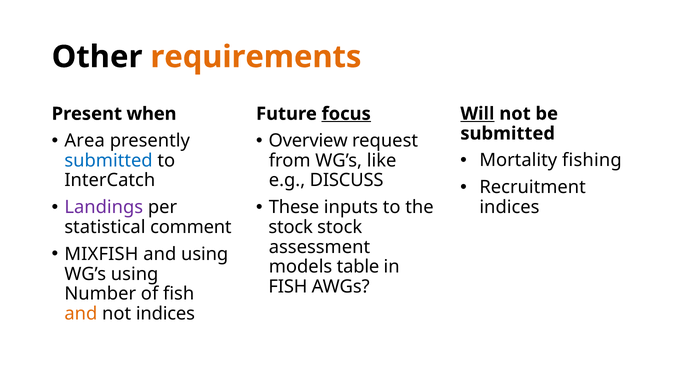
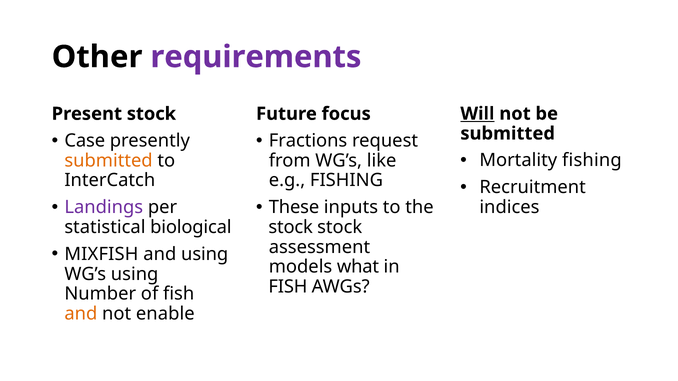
requirements colour: orange -> purple
Present when: when -> stock
focus underline: present -> none
Area: Area -> Case
Overview: Overview -> Fractions
submitted at (109, 161) colour: blue -> orange
e.g DISCUSS: DISCUSS -> FISHING
comment: comment -> biological
table: table -> what
not indices: indices -> enable
